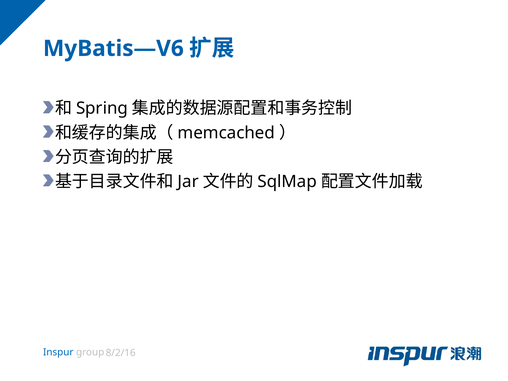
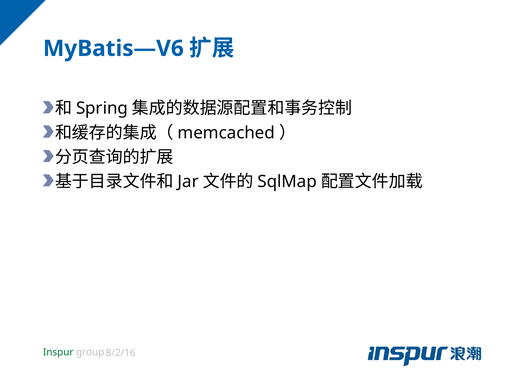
Inspur colour: blue -> green
